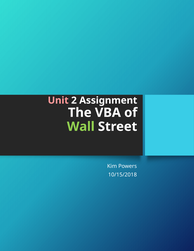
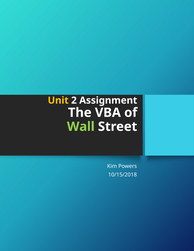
Unit colour: pink -> yellow
